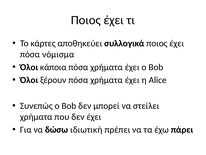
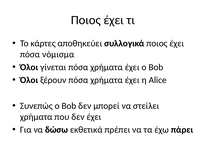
κάποια: κάποια -> γίνεται
ιδιωτική: ιδιωτική -> εκθετικά
